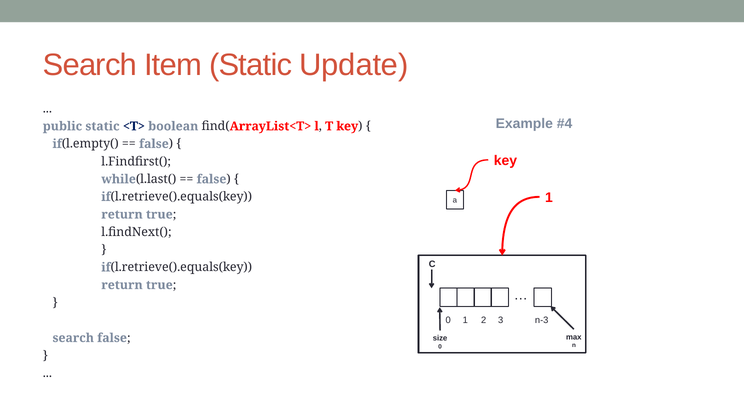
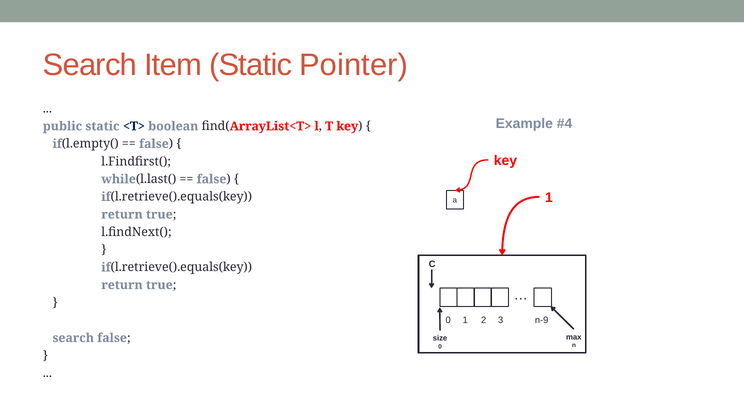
Update: Update -> Pointer
n-3: n-3 -> n-9
